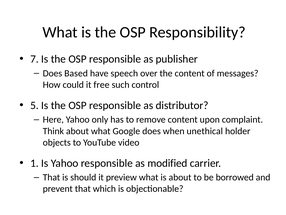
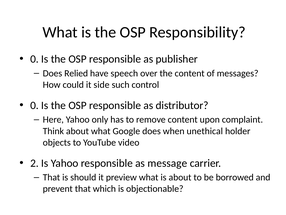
7 at (34, 59): 7 -> 0
Based: Based -> Relied
free: free -> side
5 at (34, 105): 5 -> 0
1: 1 -> 2
modified: modified -> message
